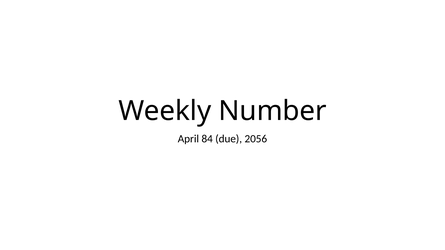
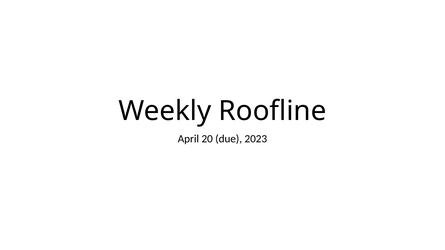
Number: Number -> Roofline
84: 84 -> 20
2056: 2056 -> 2023
